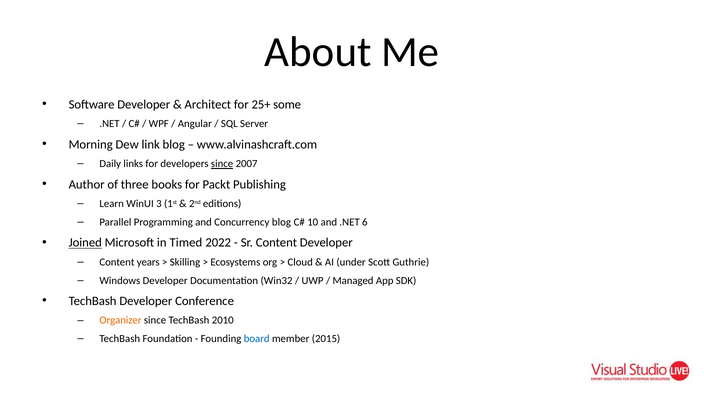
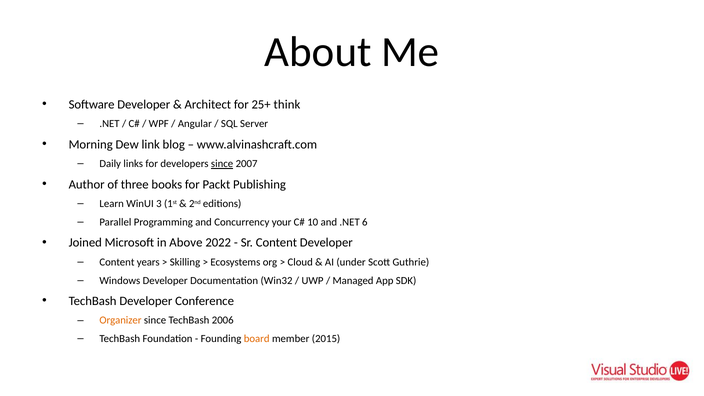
some: some -> think
Concurrency blog: blog -> your
Joined underline: present -> none
Timed: Timed -> Above
2010: 2010 -> 2006
board colour: blue -> orange
